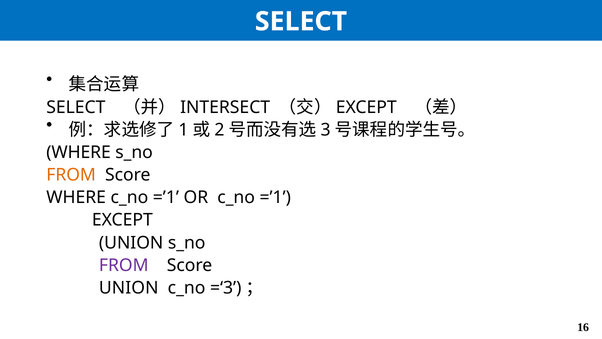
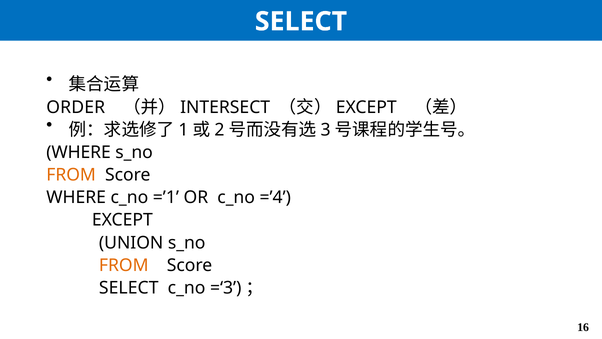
SELECT at (76, 107): SELECT -> ORDER
OR c_no =’1: =’1 -> =’4
FROM at (124, 265) colour: purple -> orange
UNION at (129, 288): UNION -> SELECT
